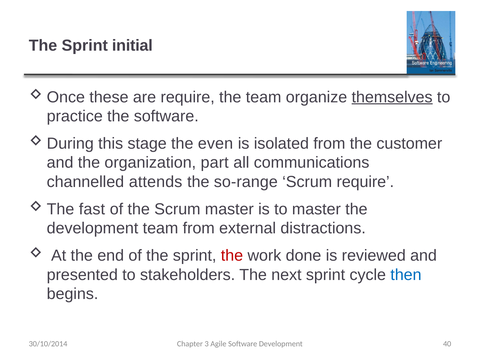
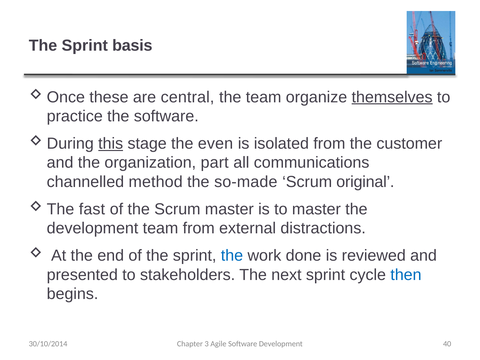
initial: initial -> basis
are require: require -> central
this underline: none -> present
attends: attends -> method
so-range: so-range -> so-made
Scrum require: require -> original
the at (232, 256) colour: red -> blue
